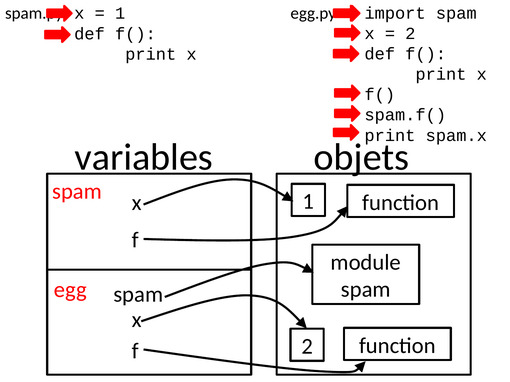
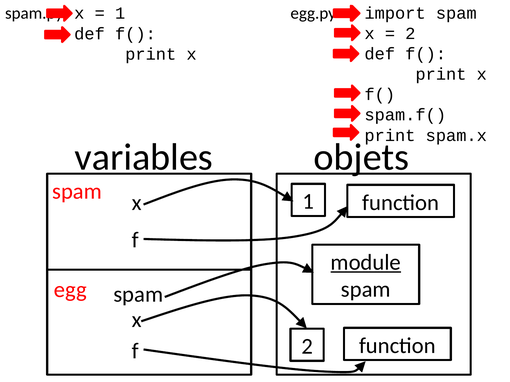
module underline: none -> present
